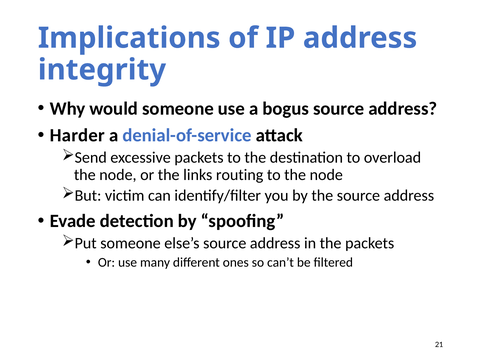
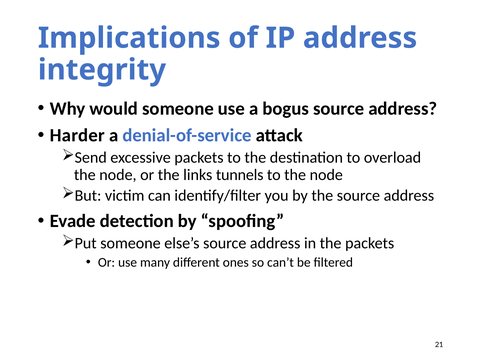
routing: routing -> tunnels
